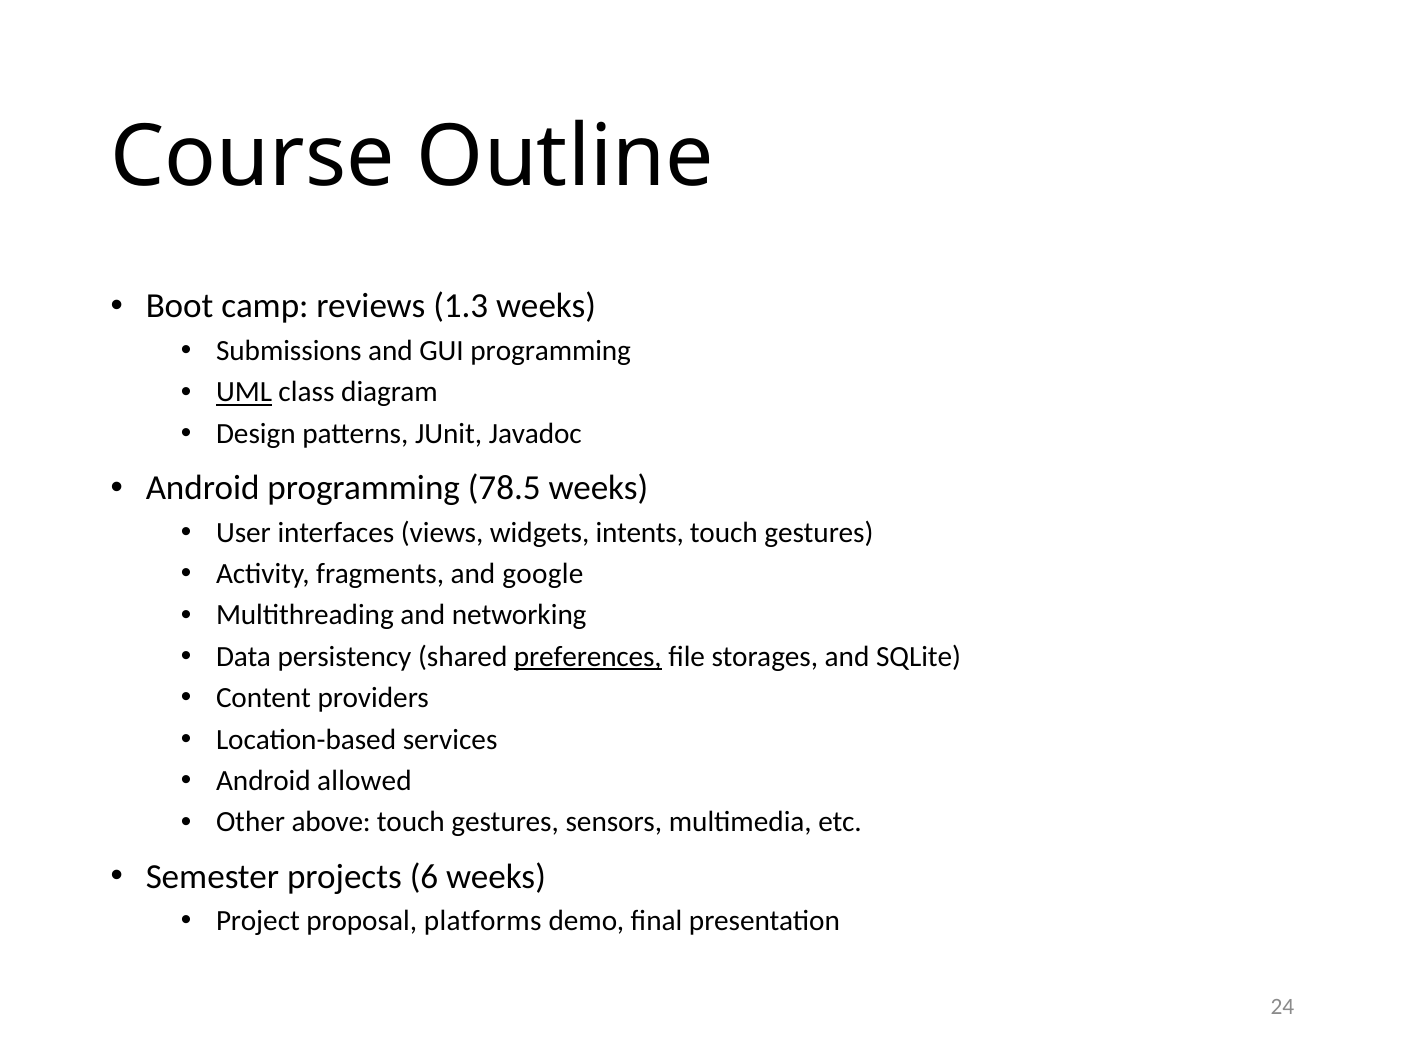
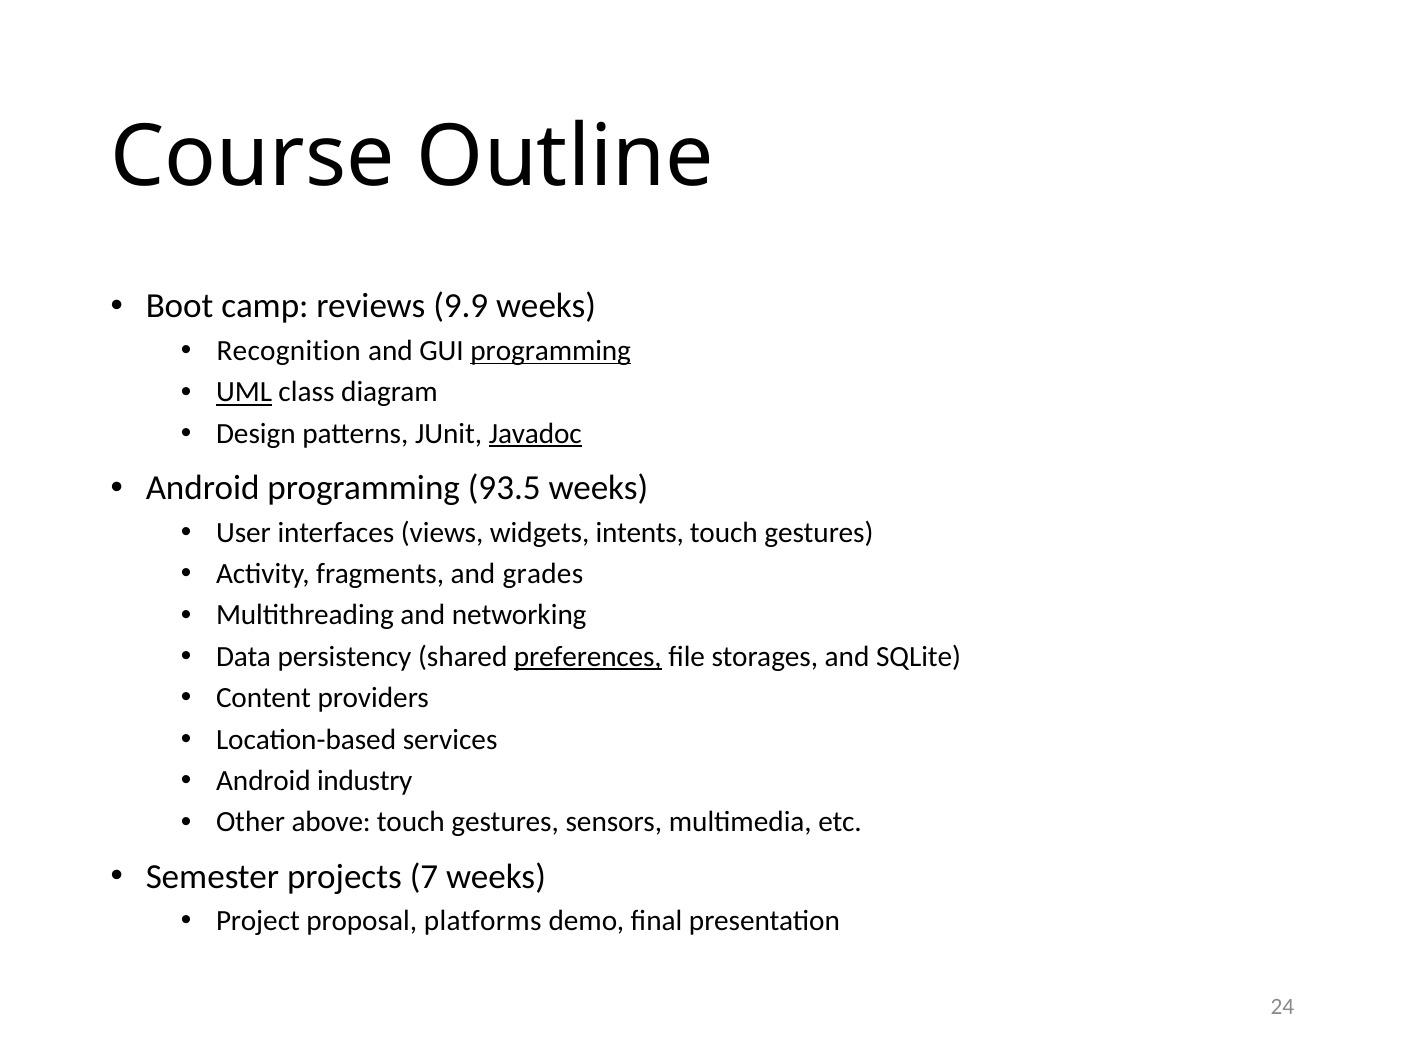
1.3: 1.3 -> 9.9
Submissions: Submissions -> Recognition
programming at (551, 351) underline: none -> present
Javadoc underline: none -> present
78.5: 78.5 -> 93.5
google: google -> grades
allowed: allowed -> industry
6: 6 -> 7
